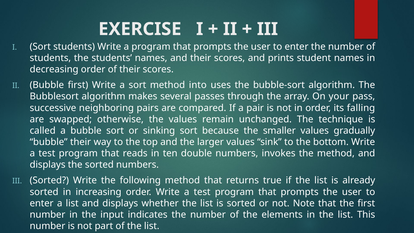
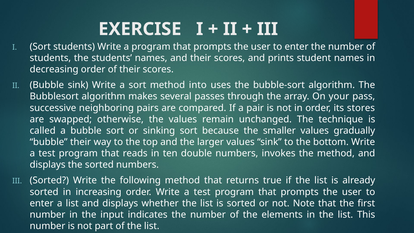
Bubble first: first -> sink
falling: falling -> stores
